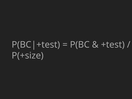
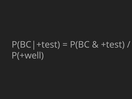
P(+size: P(+size -> P(+well
